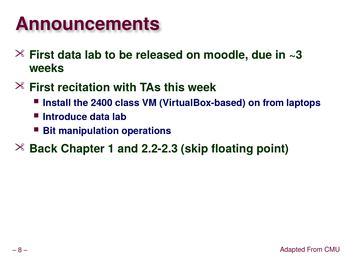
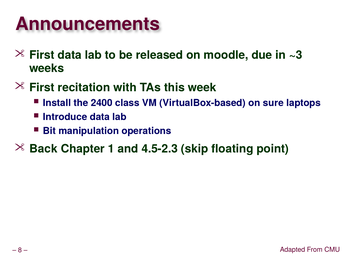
on from: from -> sure
2.2-2.3: 2.2-2.3 -> 4.5-2.3
